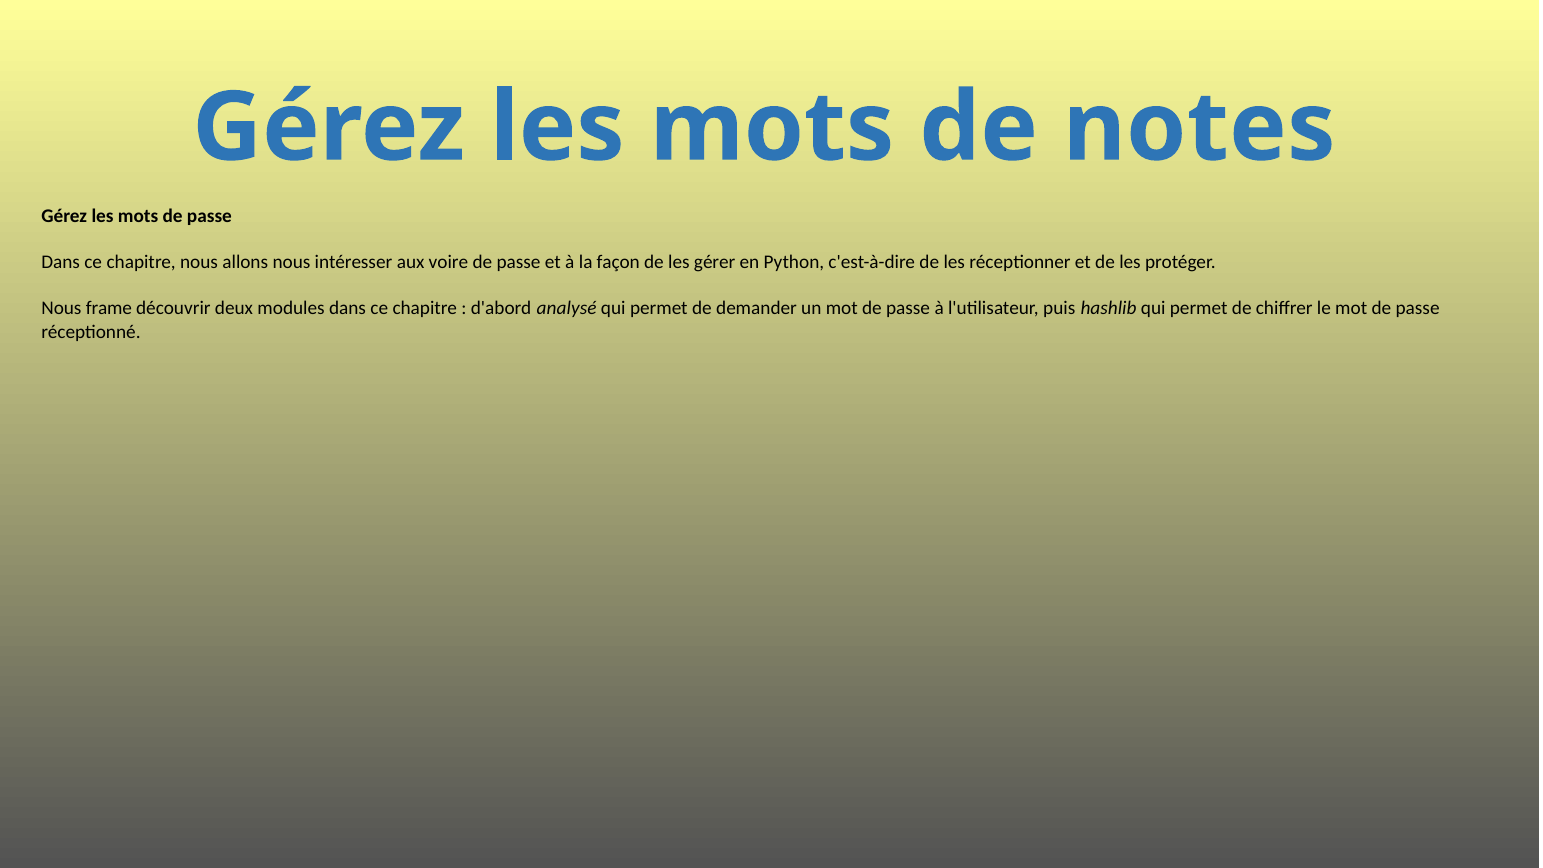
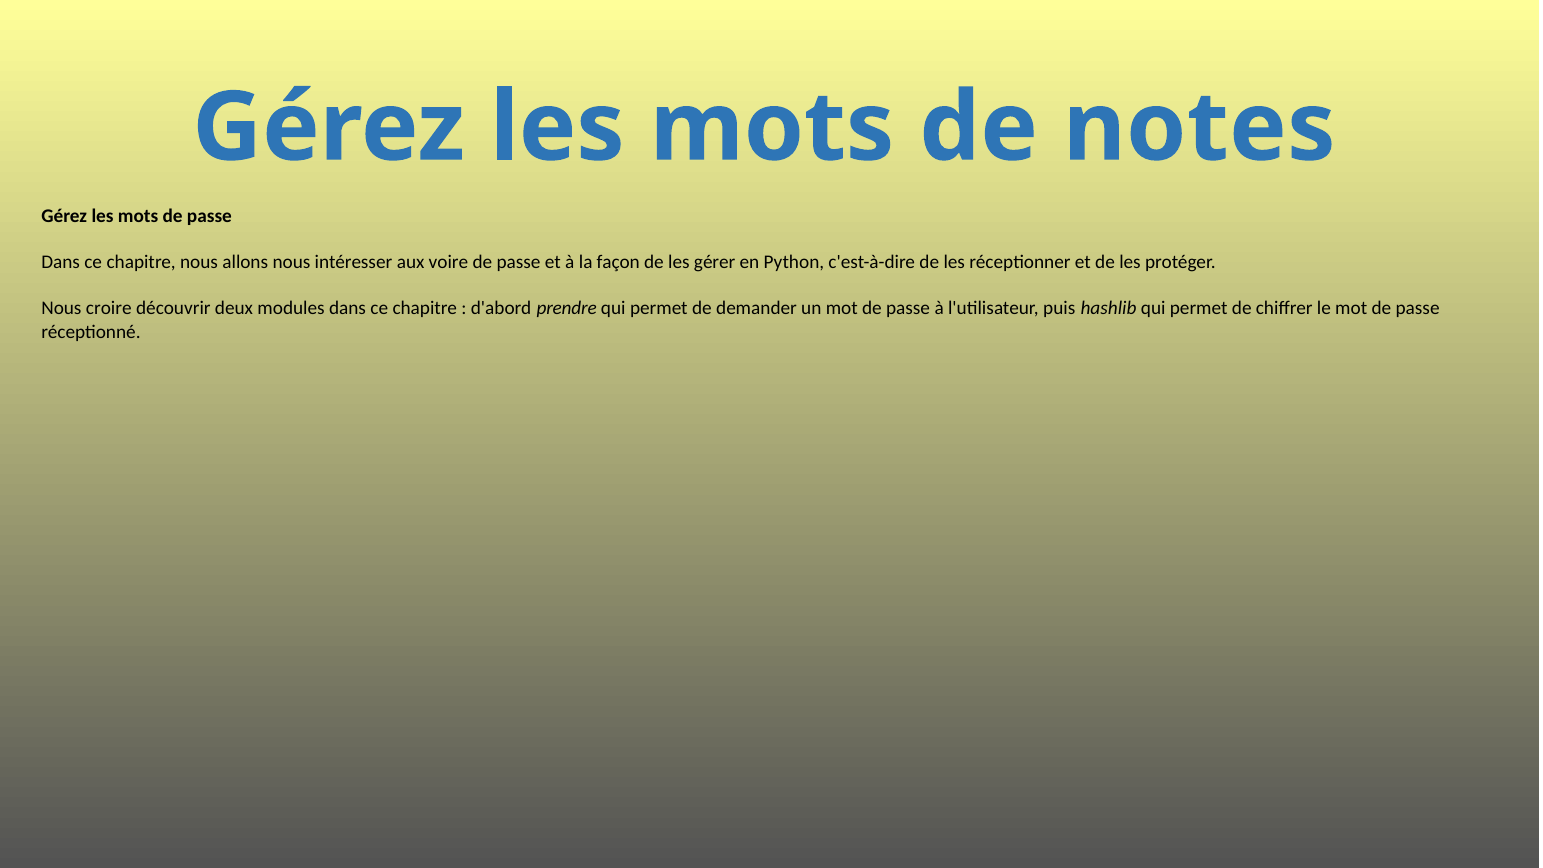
frame: frame -> croire
analysé: analysé -> prendre
